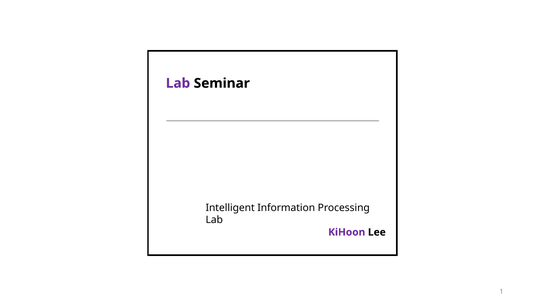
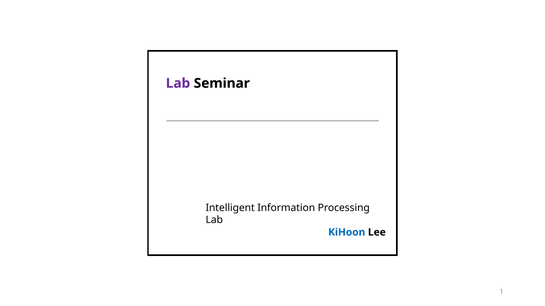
KiHoon colour: purple -> blue
